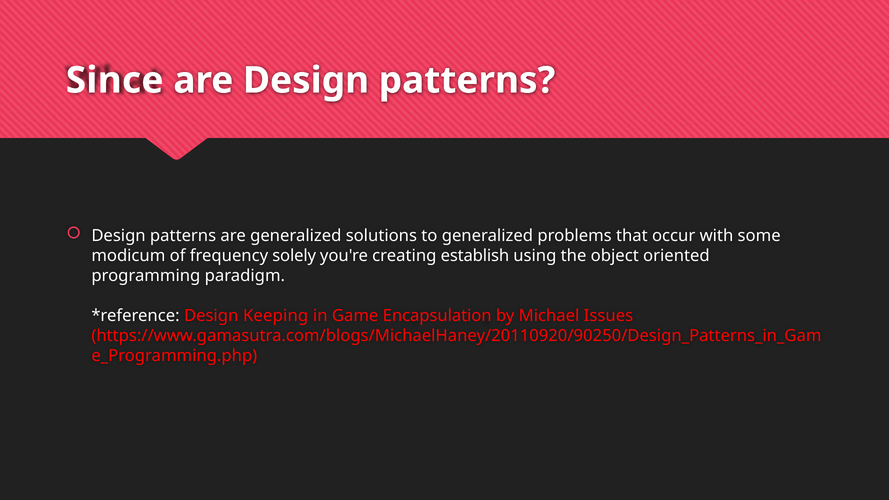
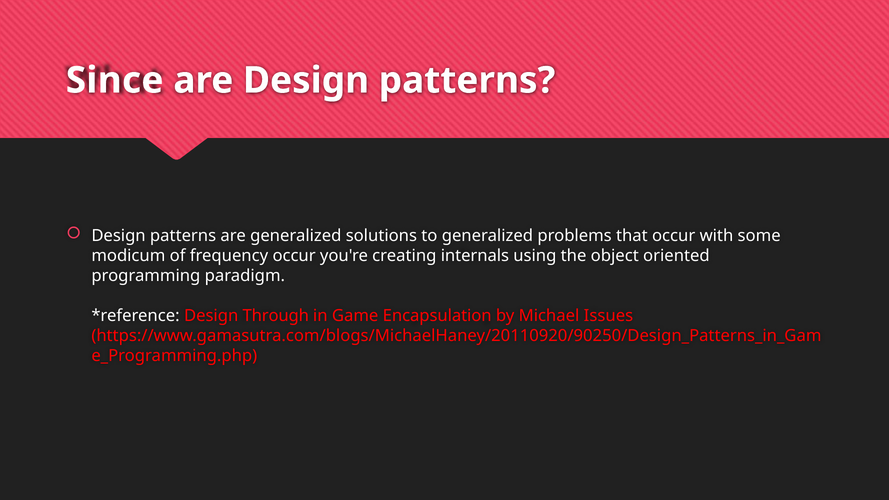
frequency solely: solely -> occur
establish: establish -> internals
Keeping: Keeping -> Through
